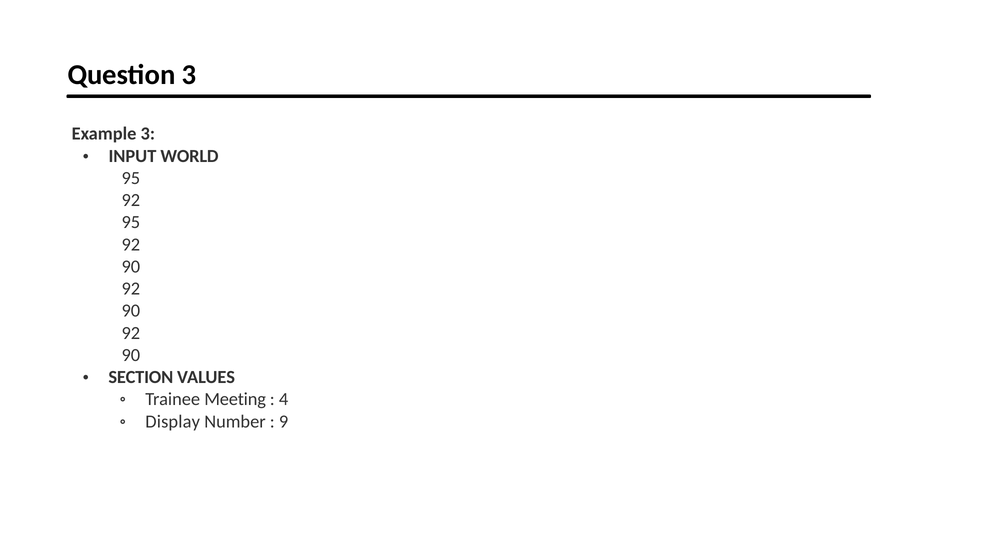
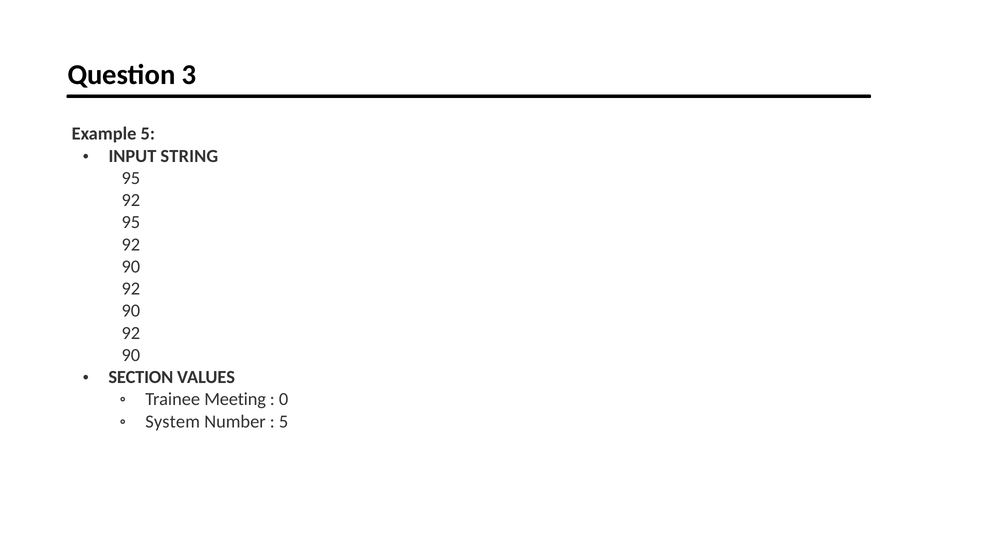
Example 3: 3 -> 5
WORLD: WORLD -> STRING
4: 4 -> 0
Display: Display -> System
9 at (284, 421): 9 -> 5
